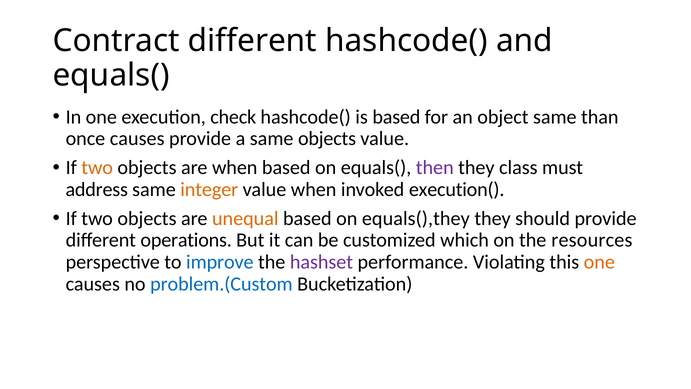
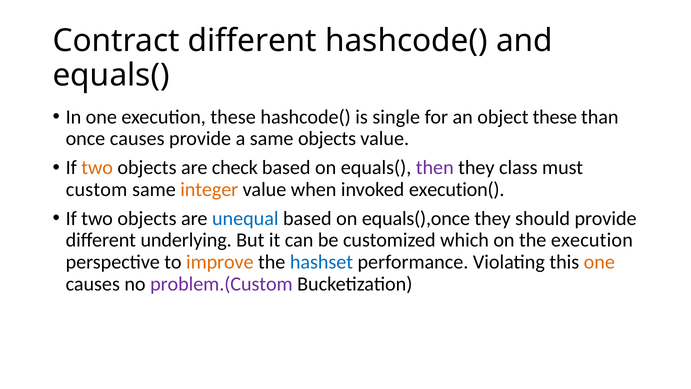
execution check: check -> these
is based: based -> single
object same: same -> these
are when: when -> check
address: address -> custom
unequal colour: orange -> blue
equals(),they: equals(),they -> equals(),once
operations: operations -> underlying
the resources: resources -> execution
improve colour: blue -> orange
hashset colour: purple -> blue
problem.(Custom colour: blue -> purple
